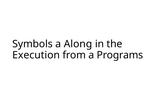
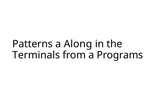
Symbols: Symbols -> Patterns
Execution: Execution -> Terminals
